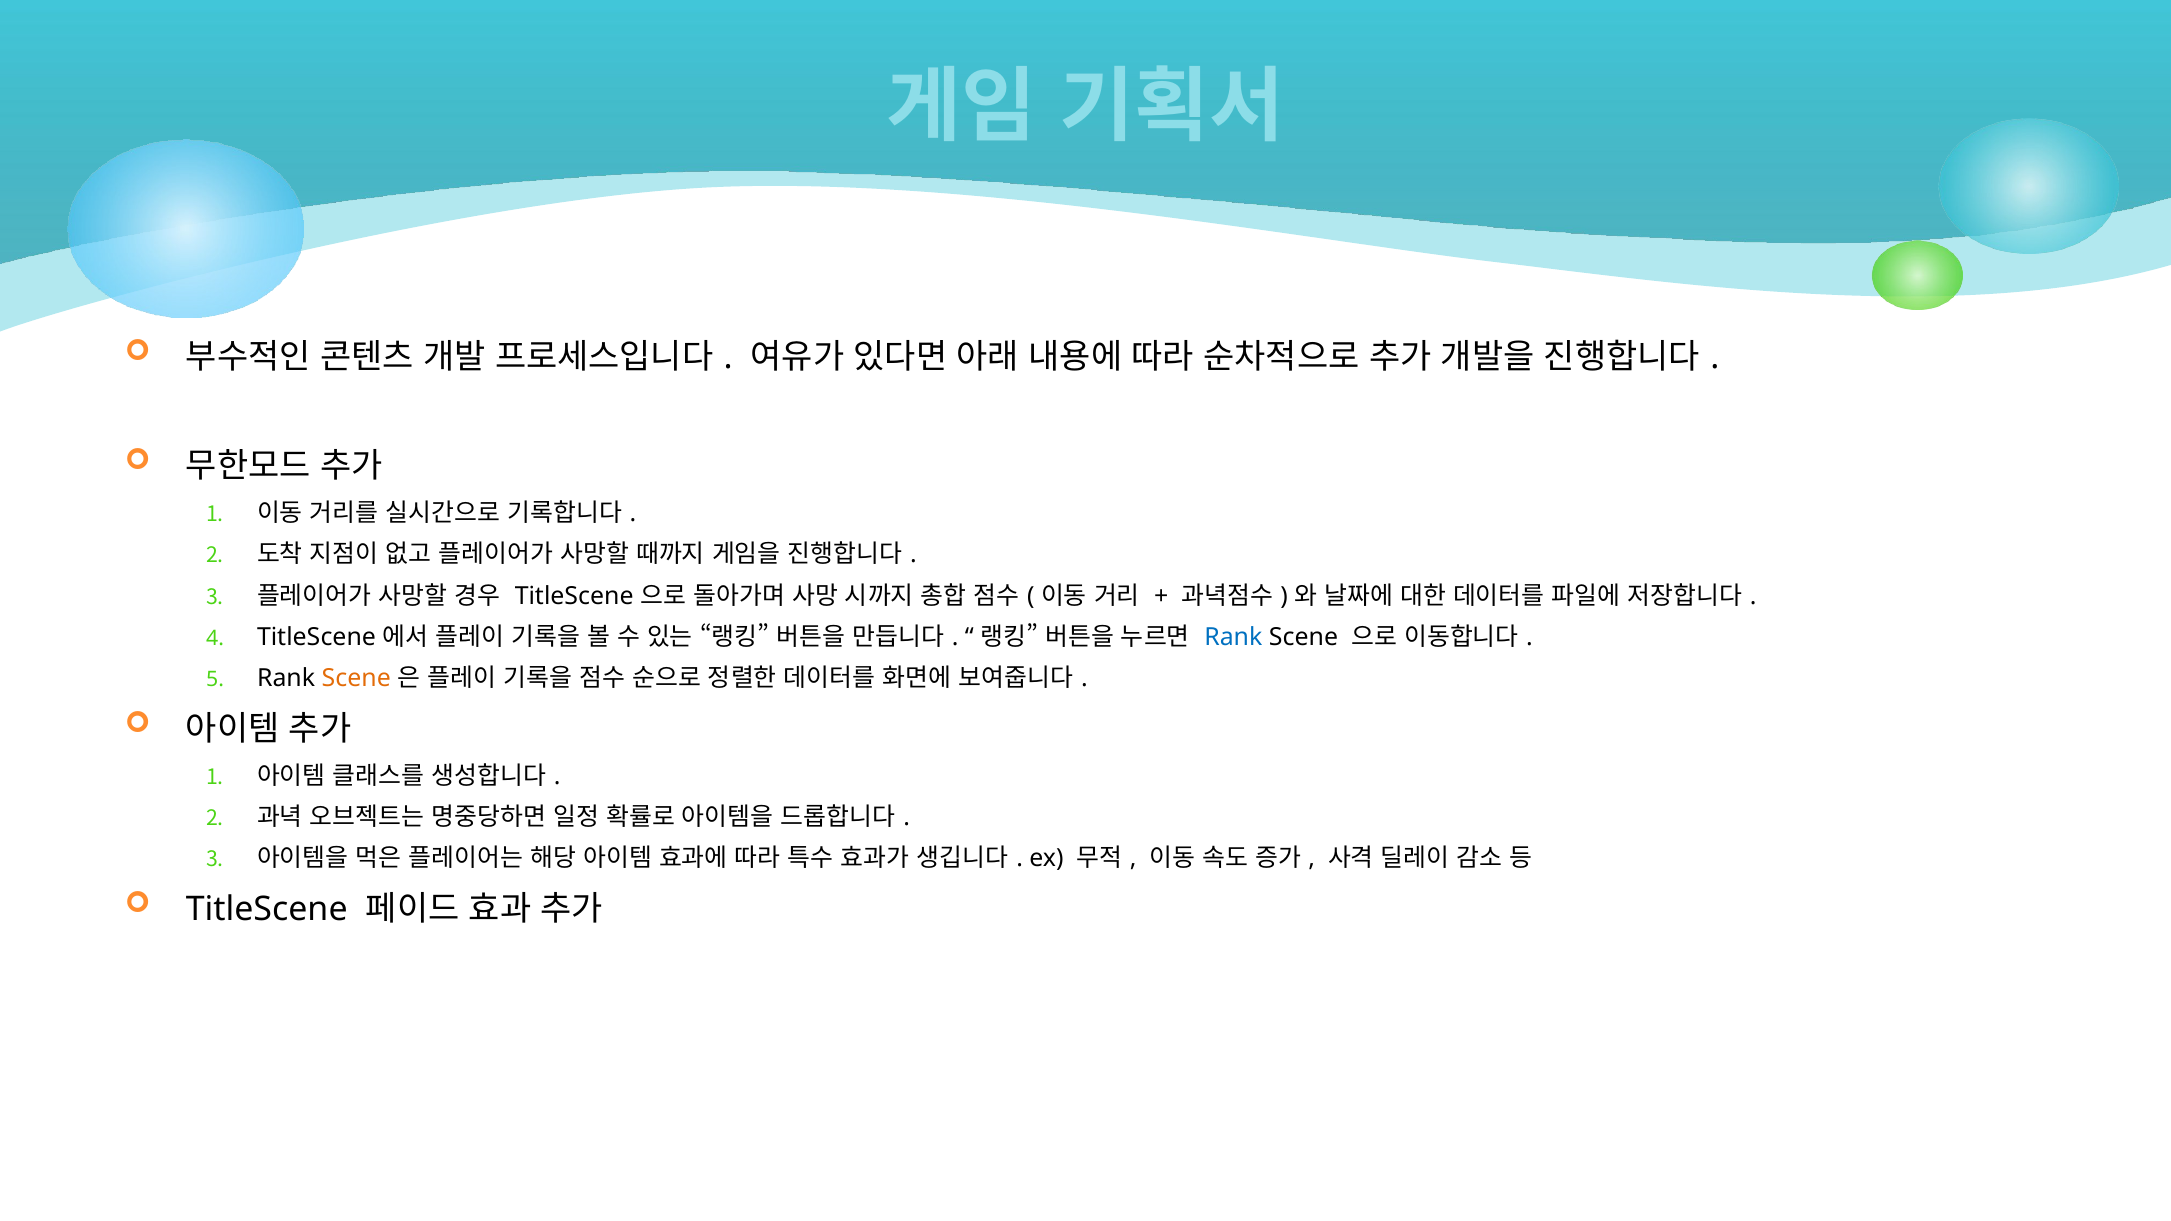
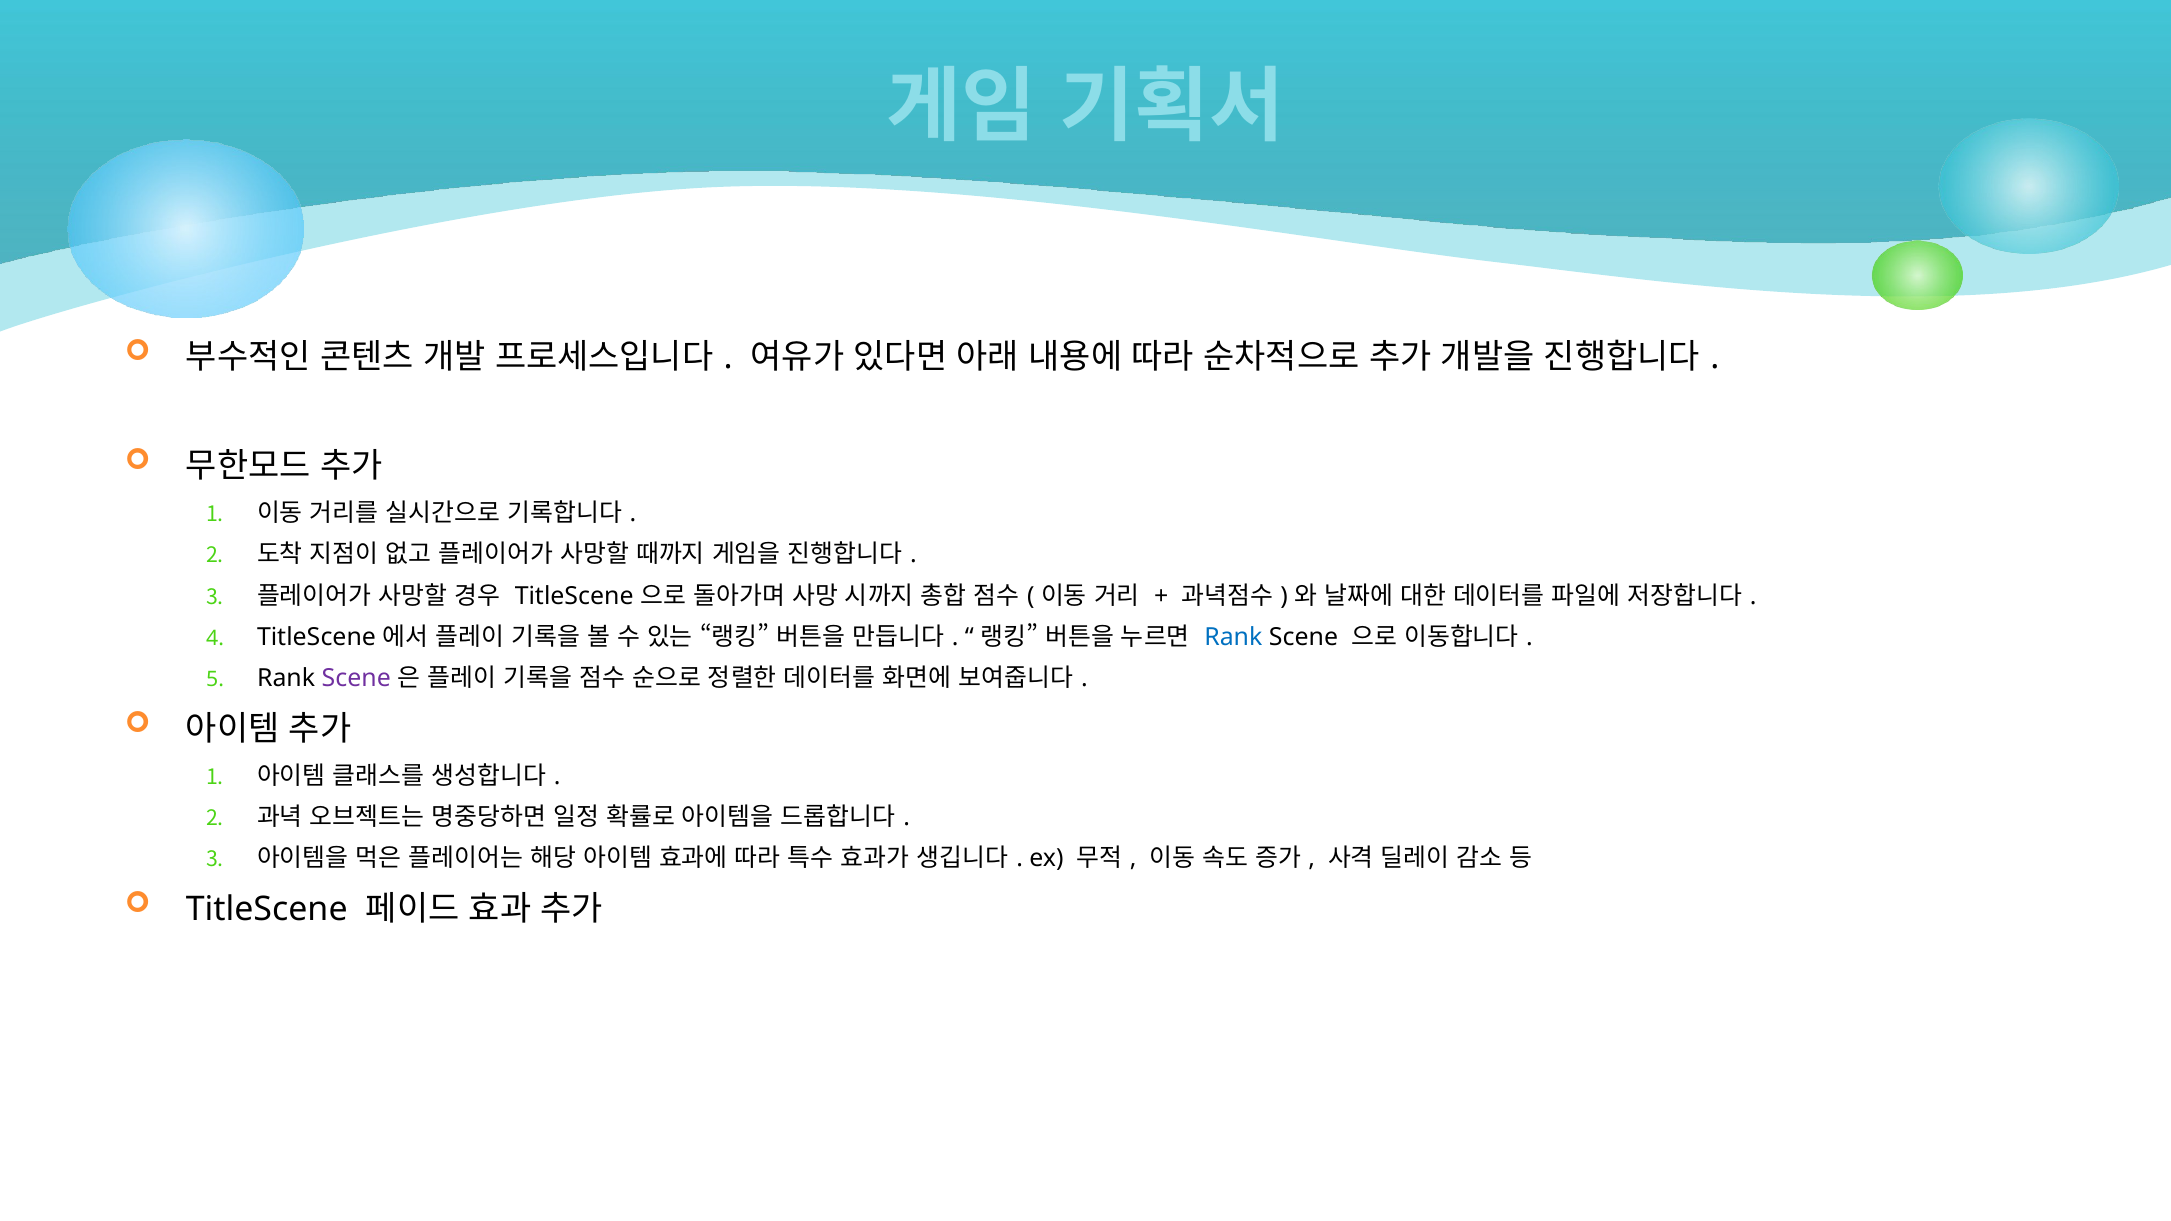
Scene at (356, 679) colour: orange -> purple
